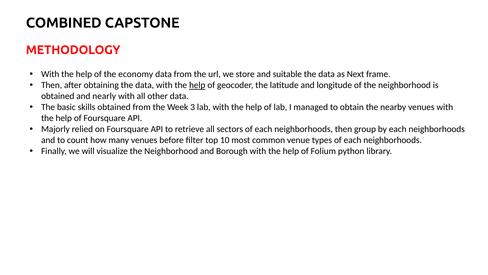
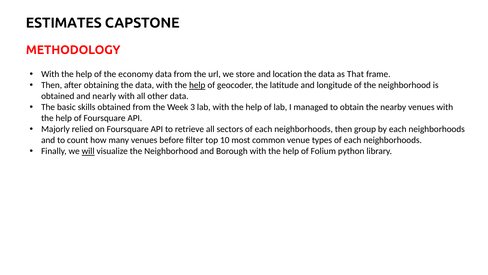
COMBINED: COMBINED -> ESTIMATES
suitable: suitable -> location
Next: Next -> That
will underline: none -> present
